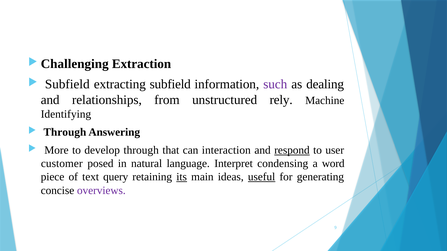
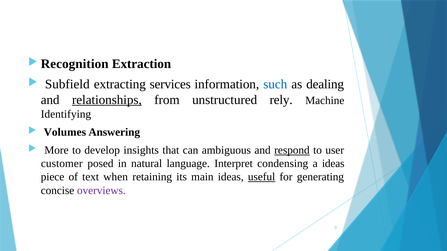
Challenging: Challenging -> Recognition
extracting subfield: subfield -> services
such colour: purple -> blue
relationships underline: none -> present
Through at (65, 132): Through -> Volumes
develop through: through -> insights
interaction: interaction -> ambiguous
a word: word -> ideas
query: query -> when
its underline: present -> none
